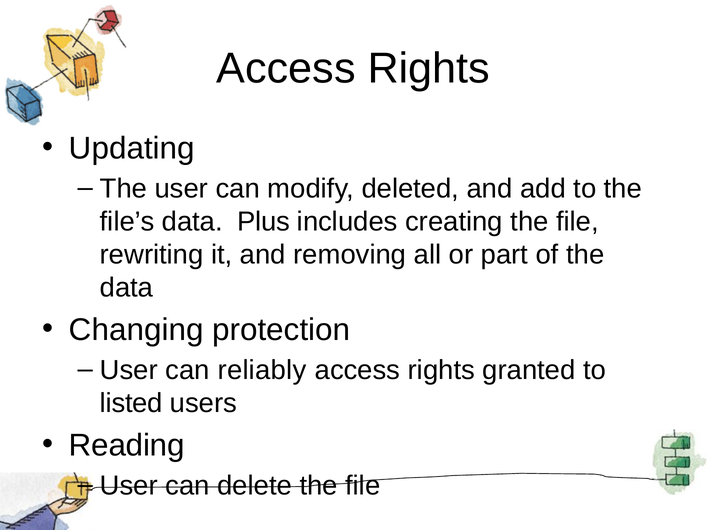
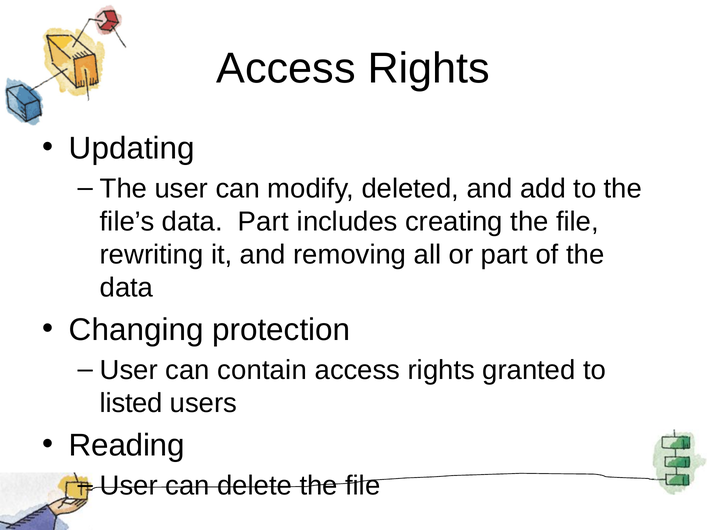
data Plus: Plus -> Part
reliably: reliably -> contain
